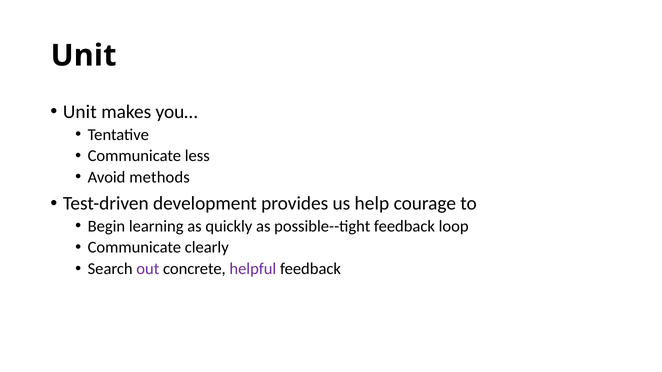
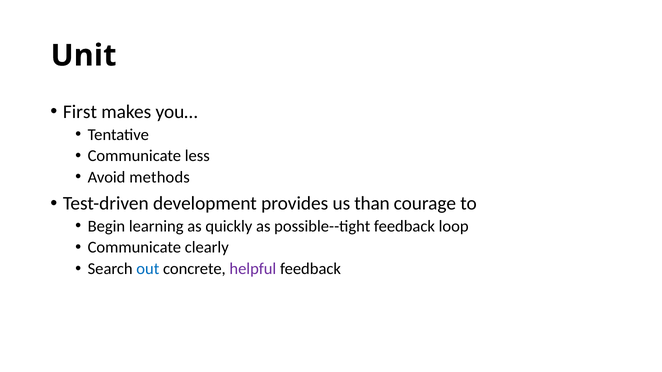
Unit at (80, 112): Unit -> First
help: help -> than
out colour: purple -> blue
